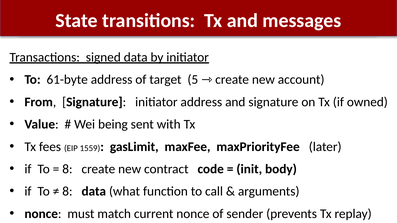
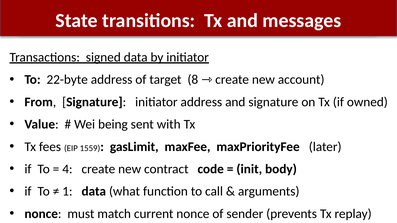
61-byte: 61-byte -> 22-byte
5: 5 -> 8
8 at (67, 169): 8 -> 4
8 at (67, 192): 8 -> 1
